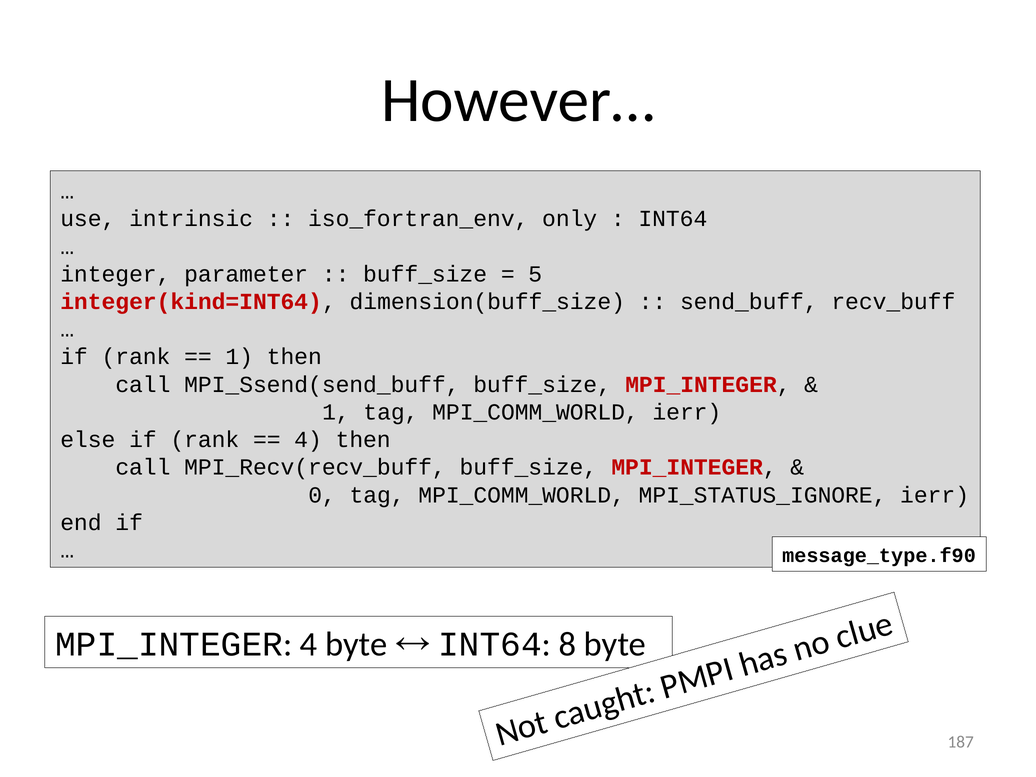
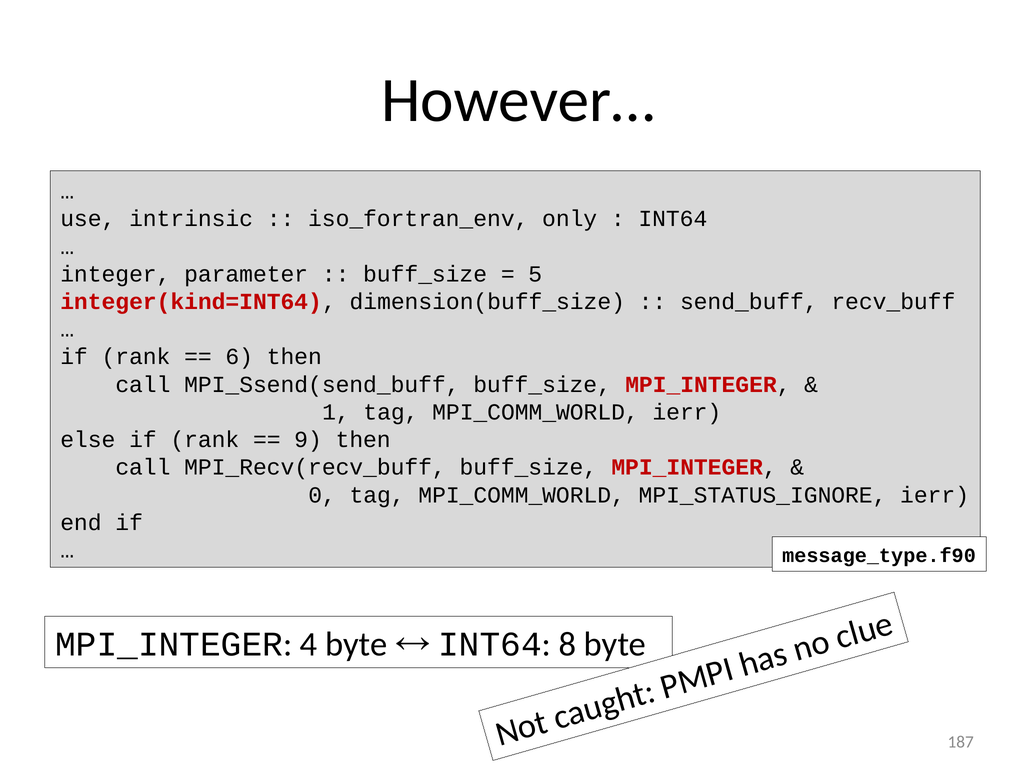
1 at (239, 357): 1 -> 6
4 at (308, 440): 4 -> 9
